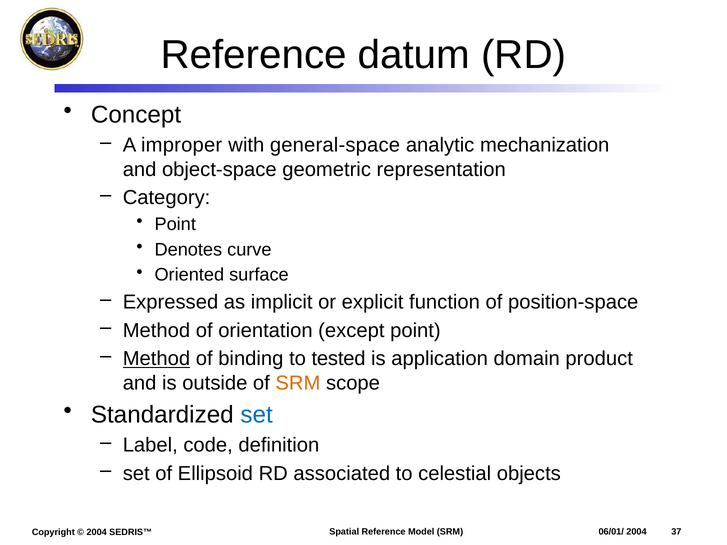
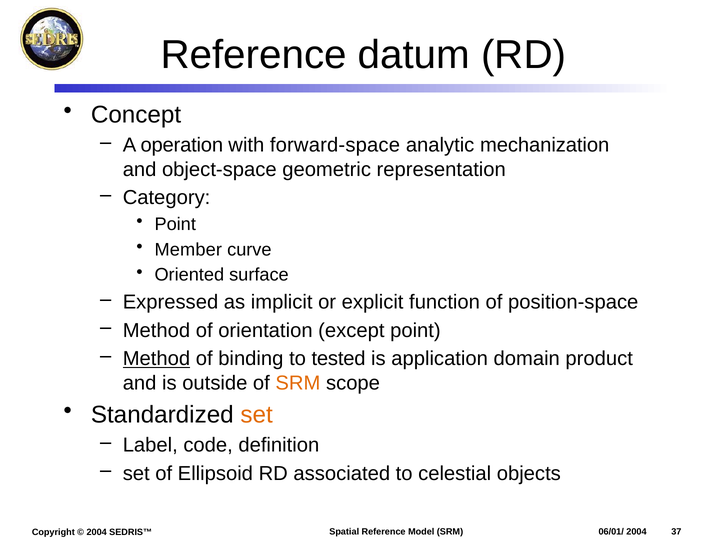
improper: improper -> operation
general-space: general-space -> forward-space
Denotes: Denotes -> Member
set at (257, 415) colour: blue -> orange
